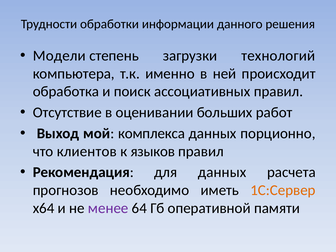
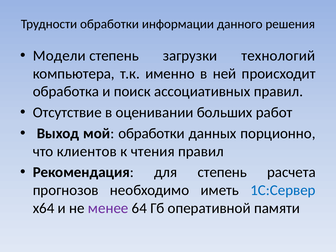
мой комплекса: комплекса -> обработки
языков: языков -> чтения
для данных: данных -> степень
1С:Сервер colour: orange -> blue
